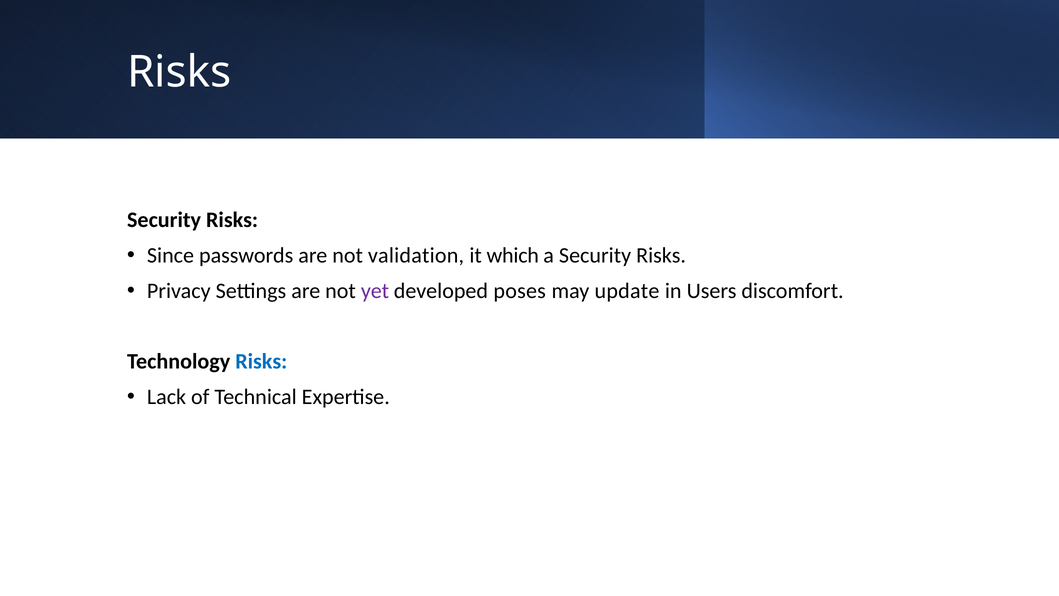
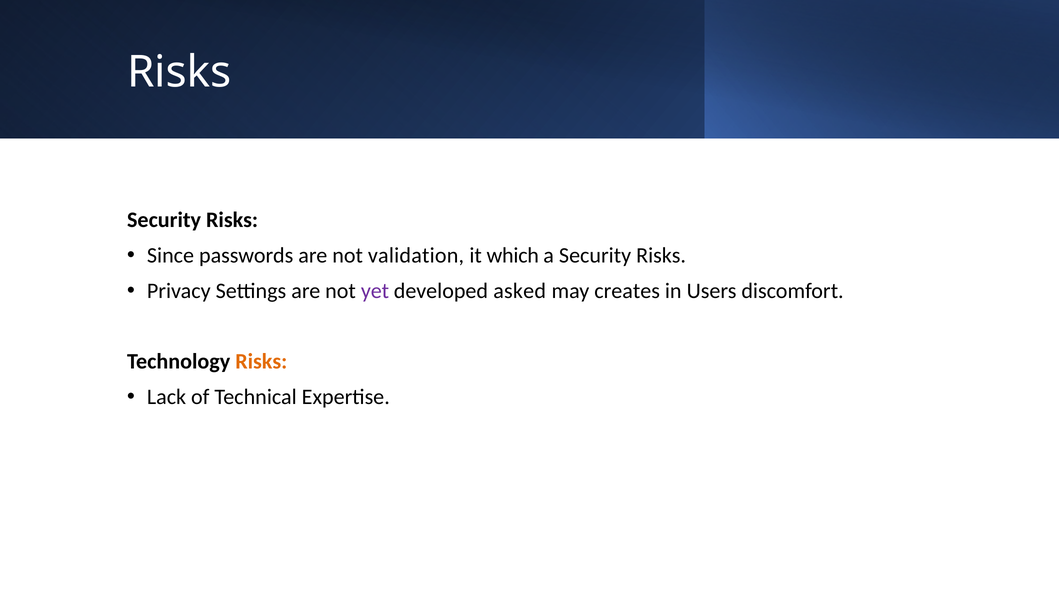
poses: poses -> asked
update: update -> creates
Risks at (261, 361) colour: blue -> orange
